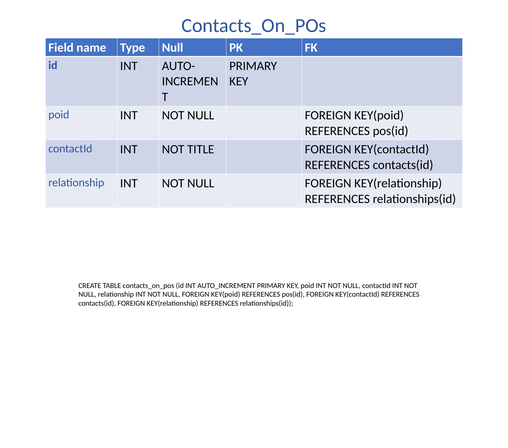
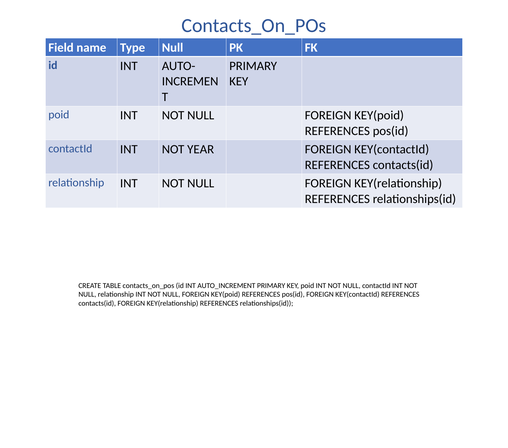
TITLE: TITLE -> YEAR
